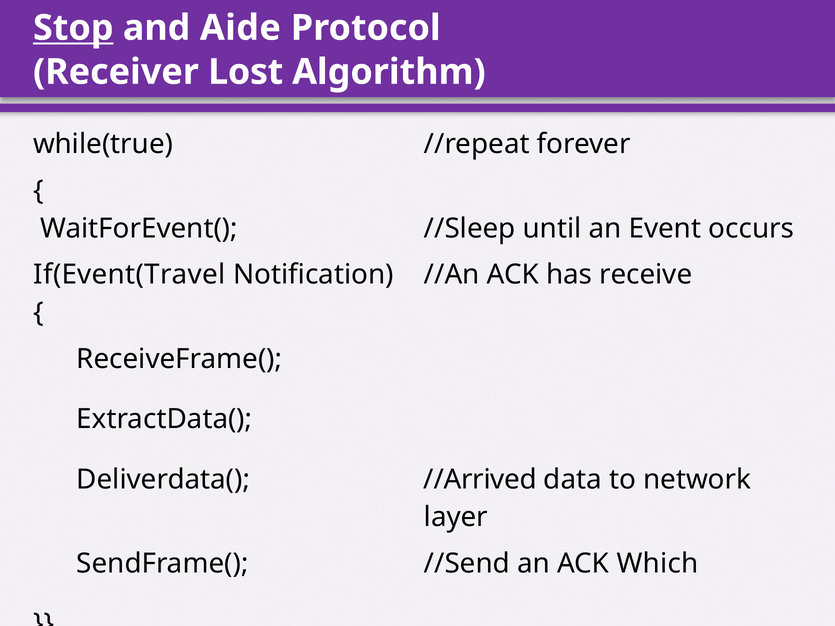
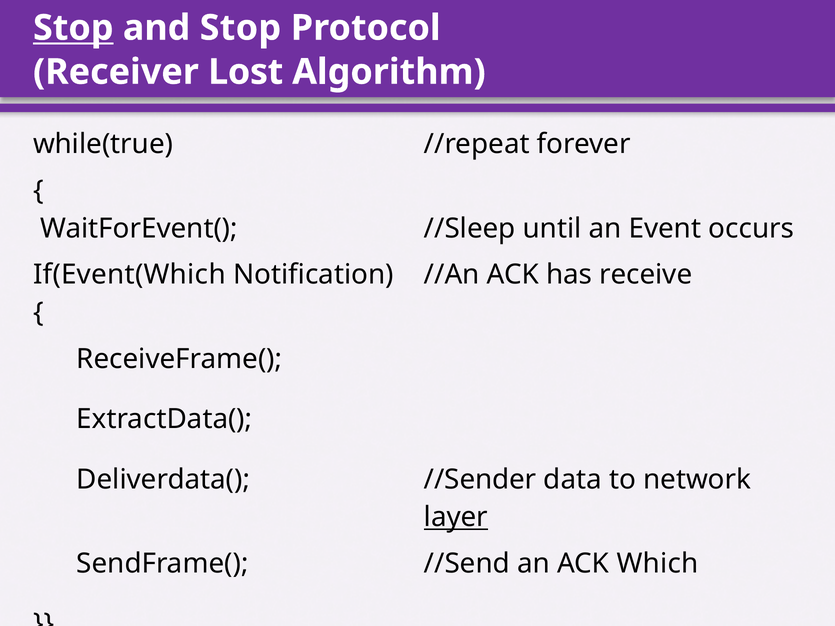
and Aide: Aide -> Stop
If(Event(Travel: If(Event(Travel -> If(Event(Which
//Arrived: //Arrived -> //Sender
layer underline: none -> present
